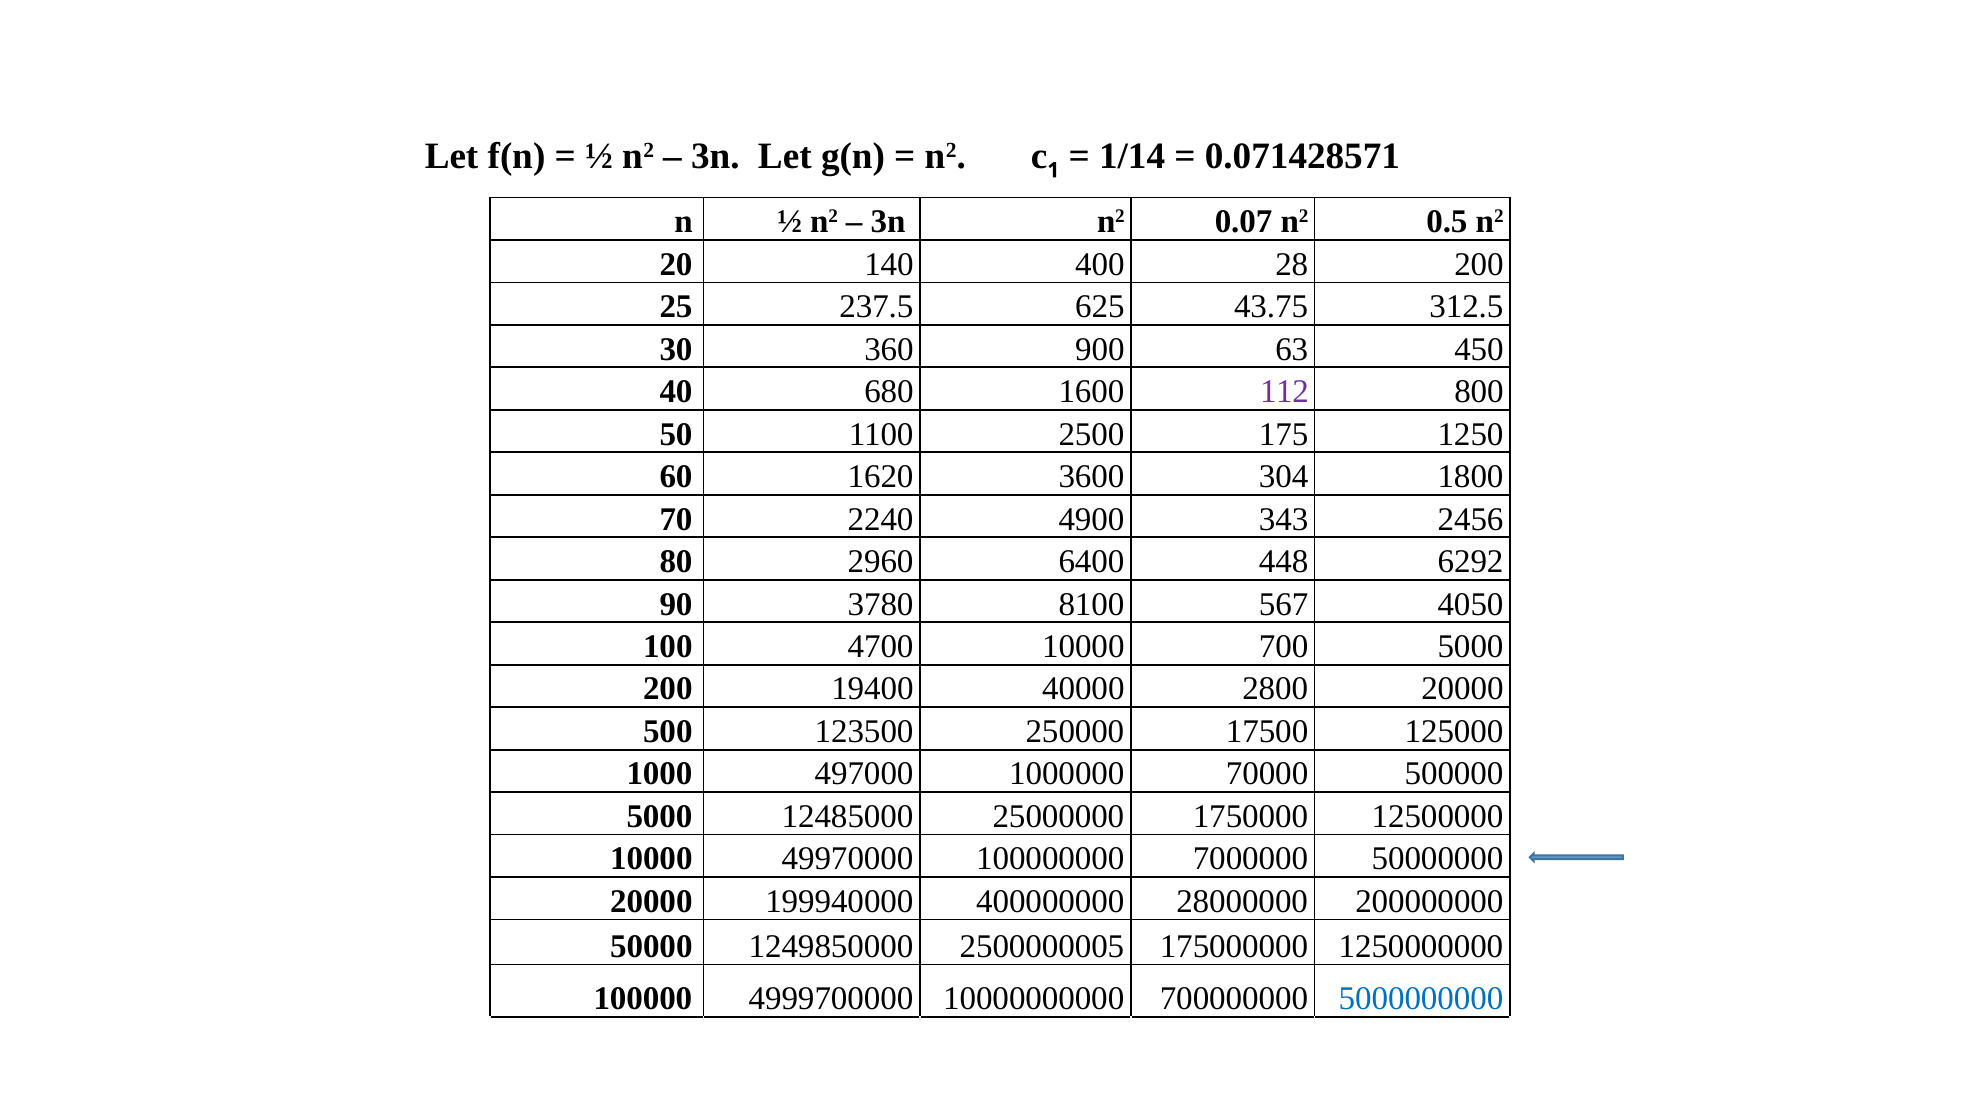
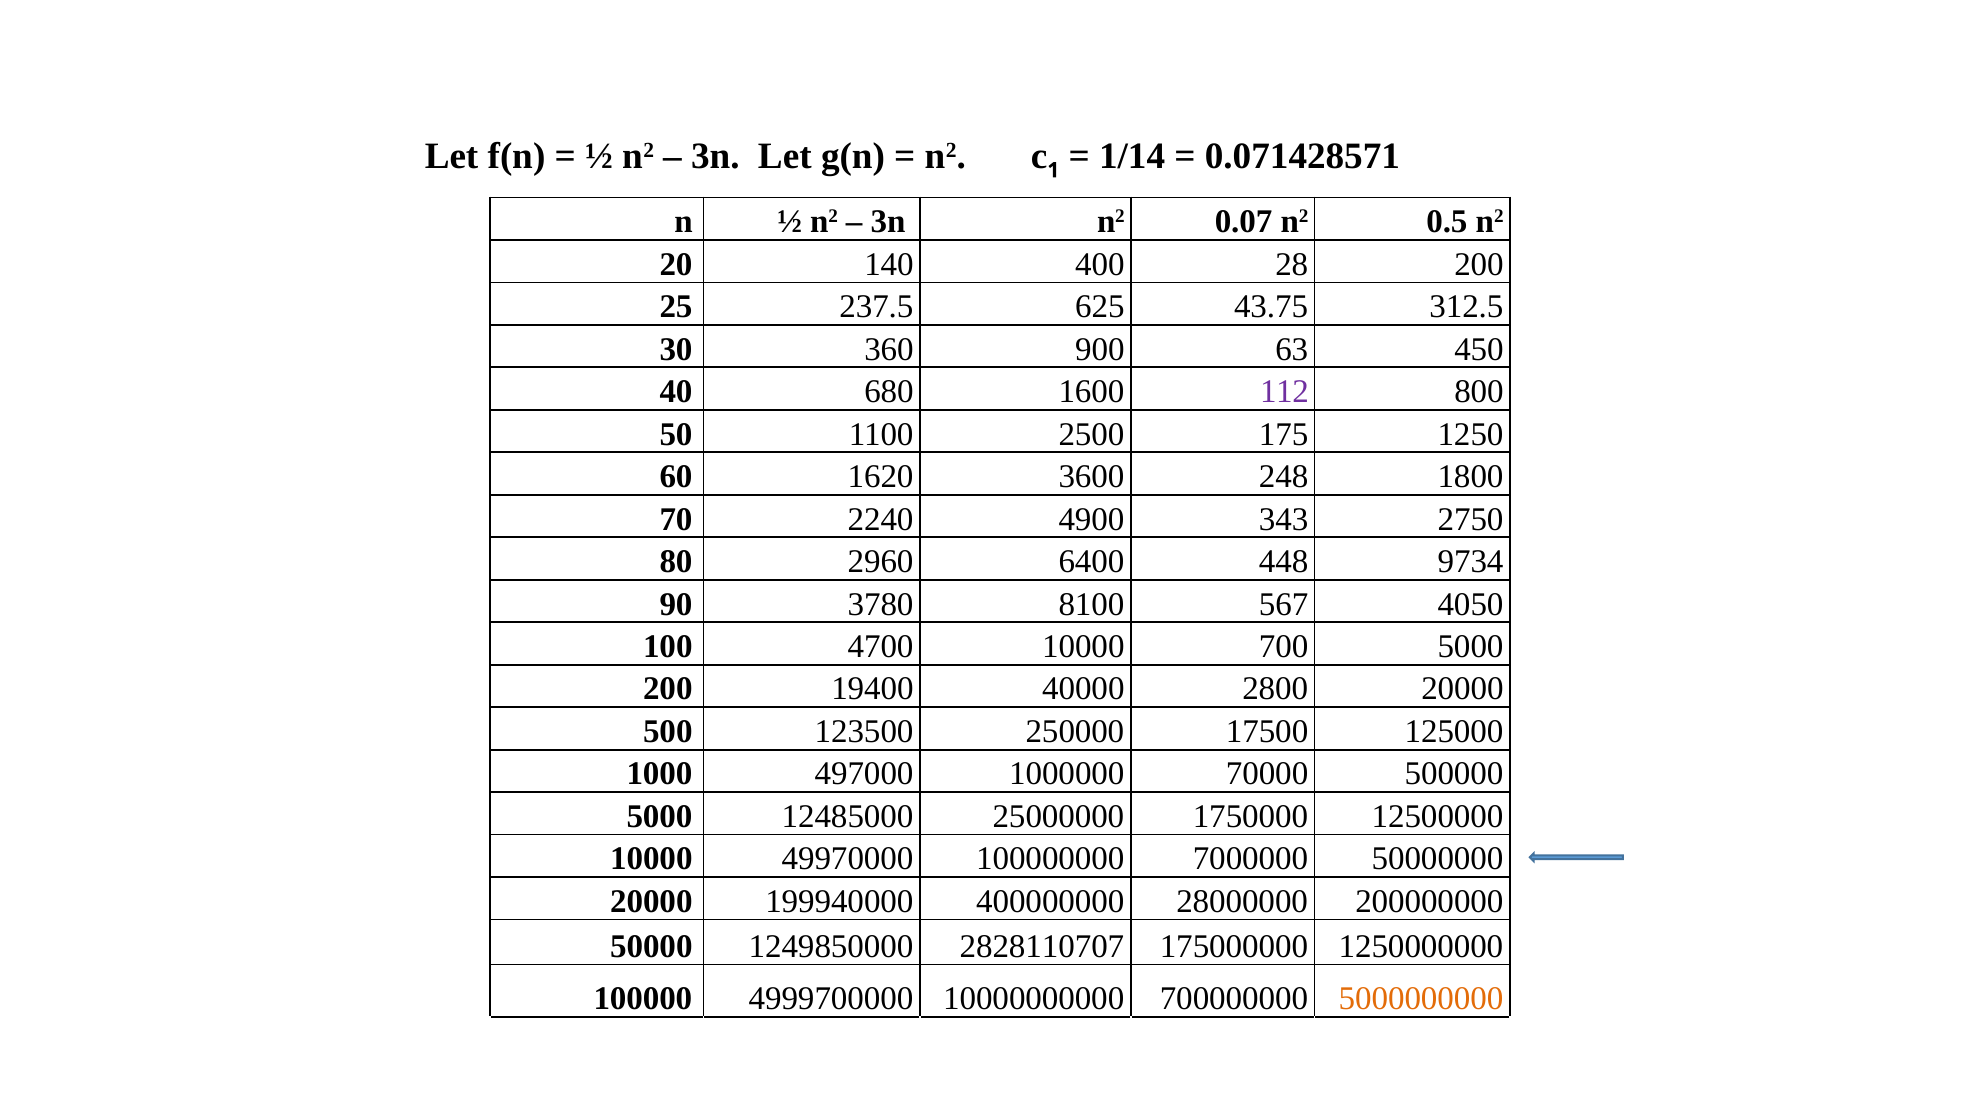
304: 304 -> 248
2456: 2456 -> 2750
6292: 6292 -> 9734
2500000005: 2500000005 -> 2828110707
5000000000 colour: blue -> orange
